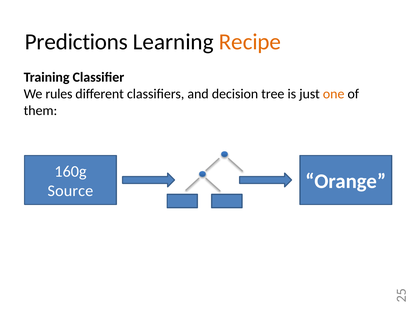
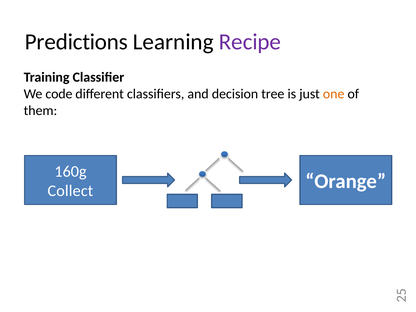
Recipe colour: orange -> purple
rules: rules -> code
Source: Source -> Collect
